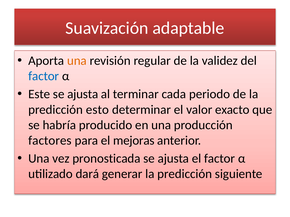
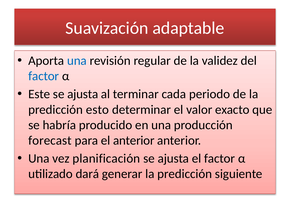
una at (77, 61) colour: orange -> blue
factores: factores -> forecast
el mejoras: mejoras -> anterior
pronosticada: pronosticada -> planificación
